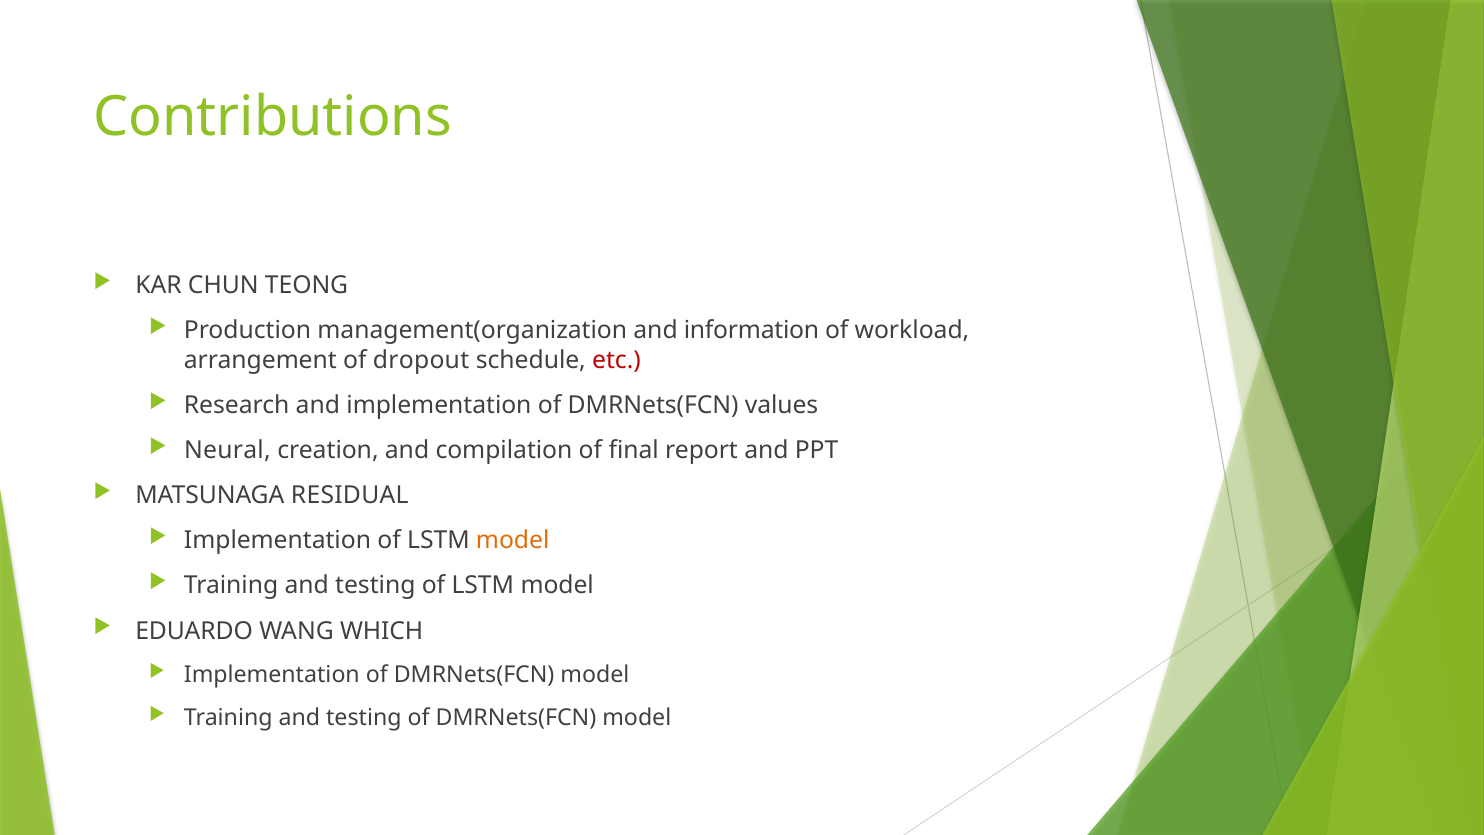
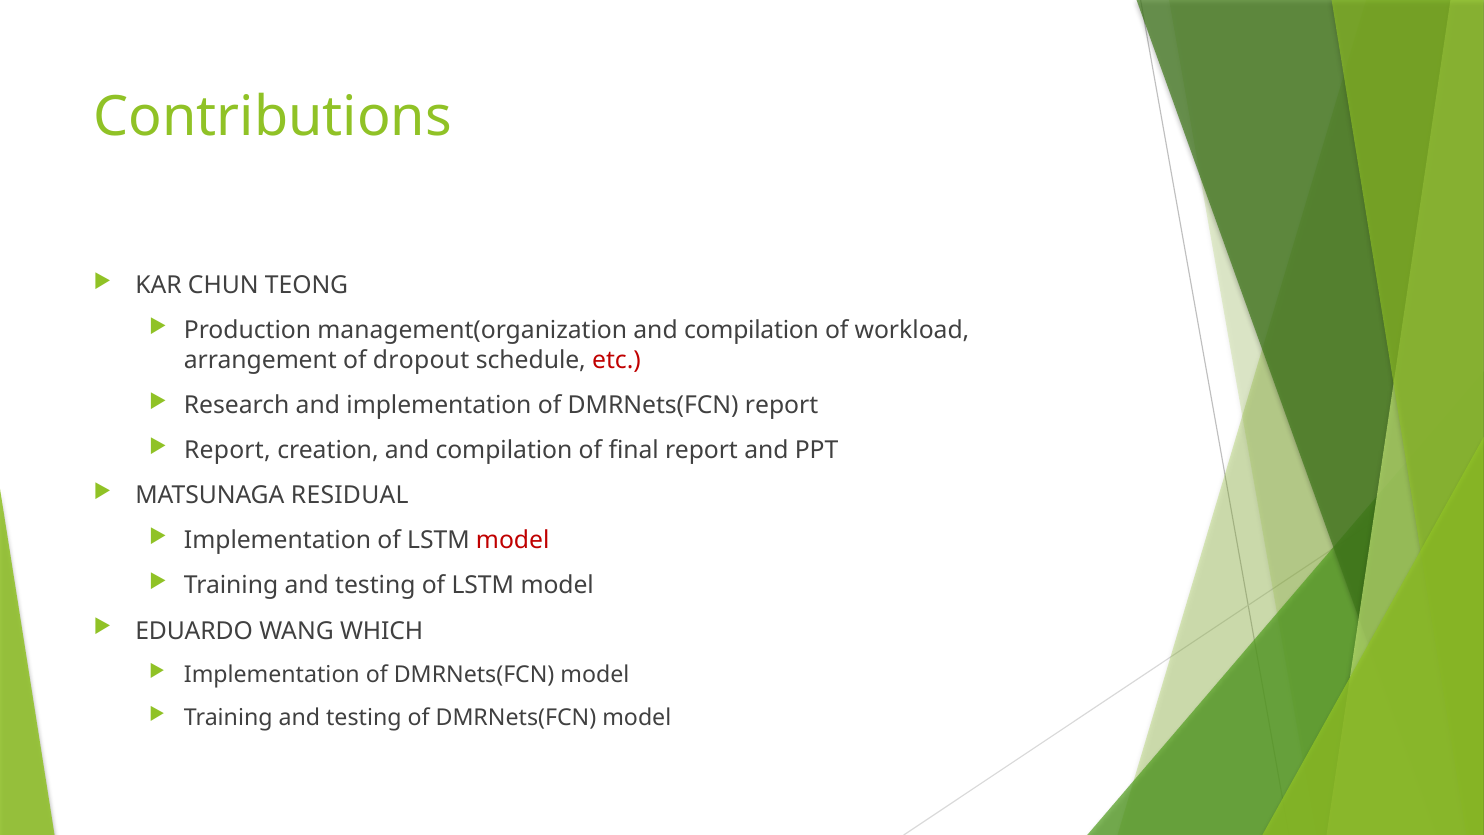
management(organization and information: information -> compilation
DMRNets(FCN values: values -> report
Neural at (227, 450): Neural -> Report
model at (513, 540) colour: orange -> red
